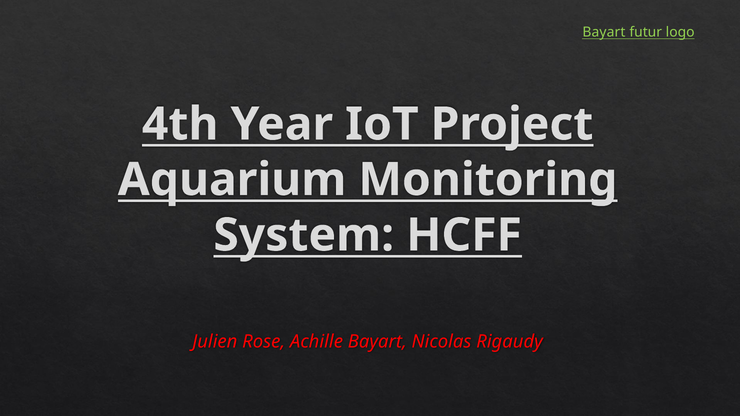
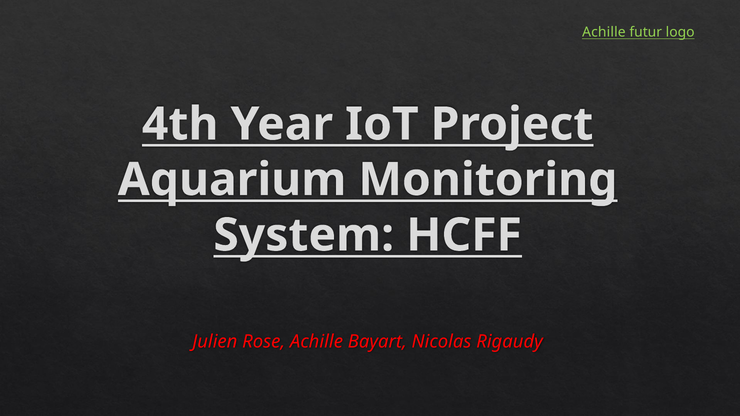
Bayart at (604, 32): Bayart -> Achille
